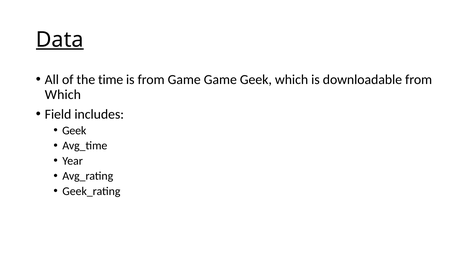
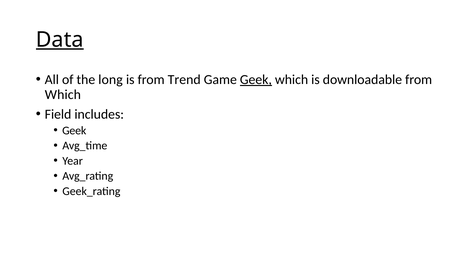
time: time -> long
from Game: Game -> Trend
Geek at (256, 80) underline: none -> present
